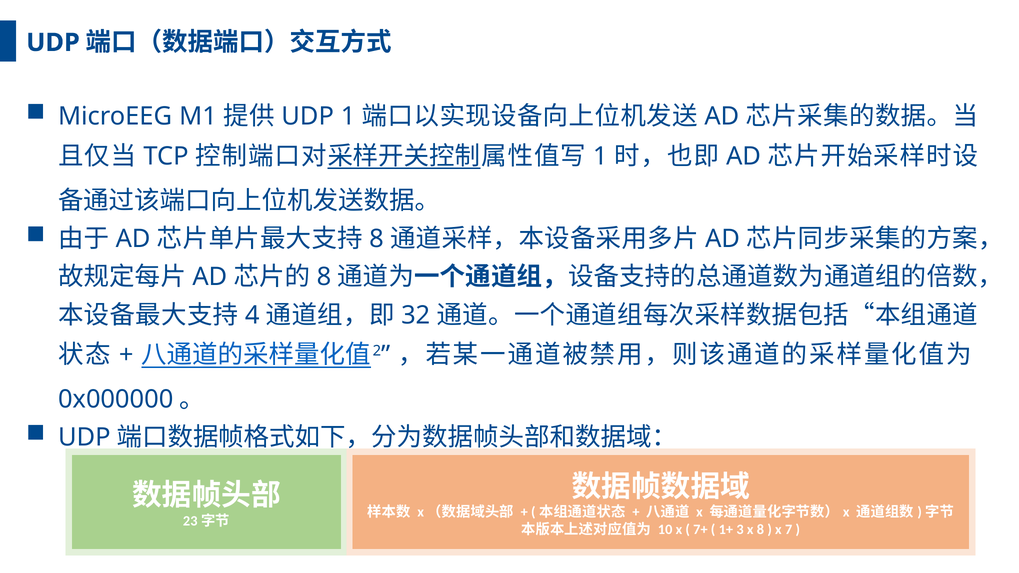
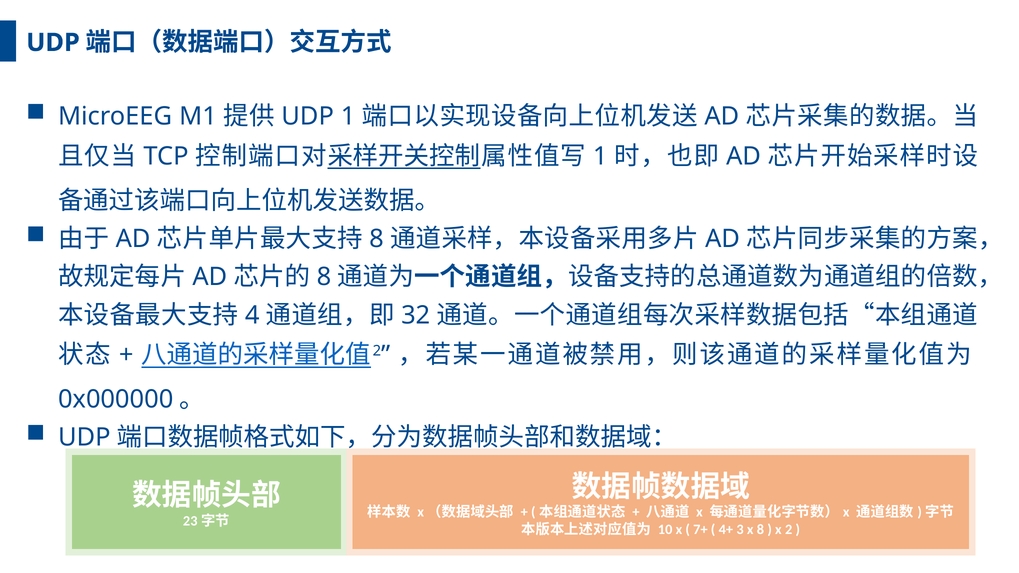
1+: 1+ -> 4+
7: 7 -> 2
